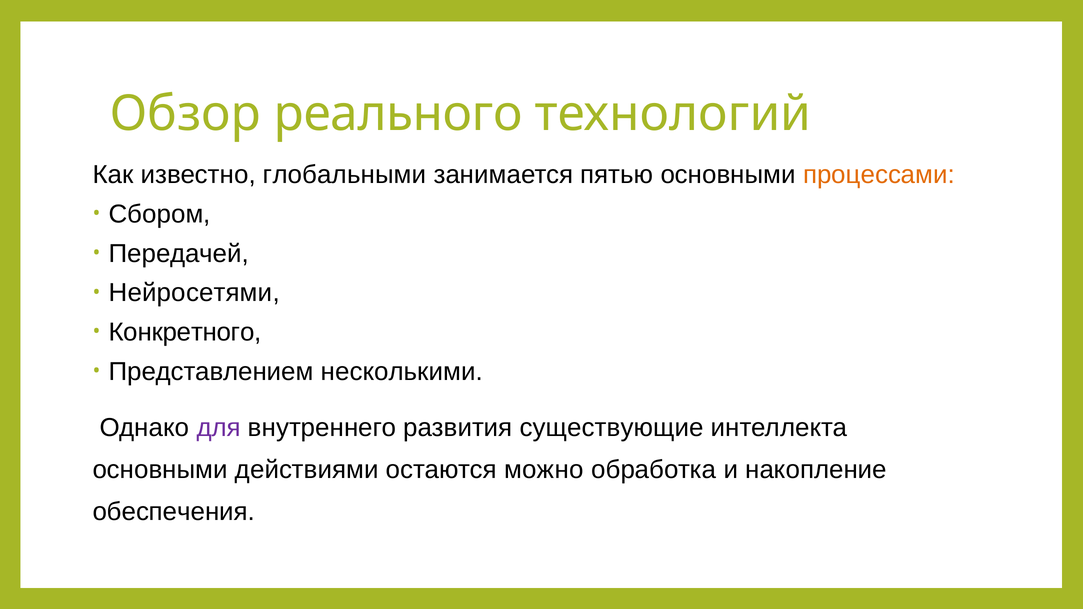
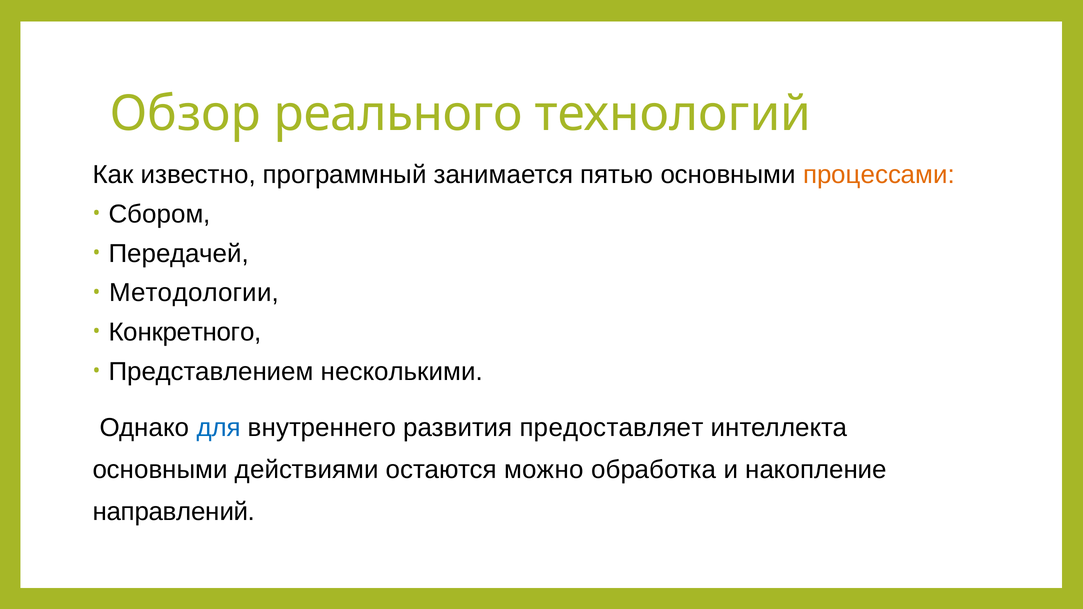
глобальными: глобальными -> программный
Нейросетями: Нейросетями -> Методологии
для colour: purple -> blue
существующие: существующие -> предоставляет
обеспечения: обеспечения -> направлений
